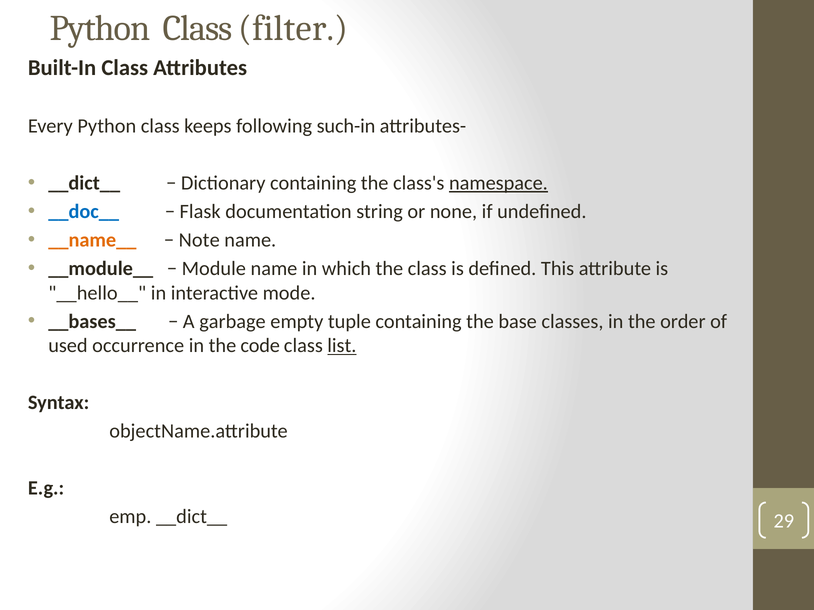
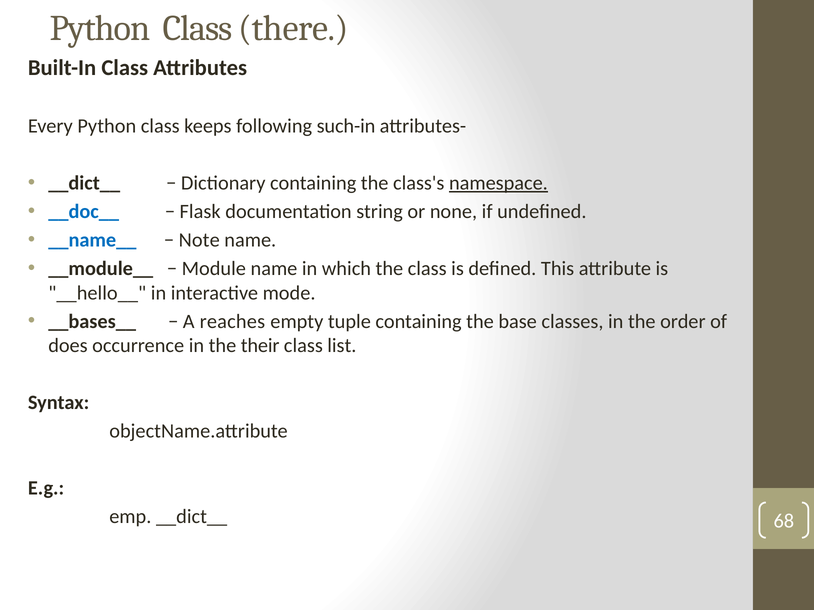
filter: filter -> there
__name__ colour: orange -> blue
garbage: garbage -> reaches
used: used -> does
code: code -> their
list underline: present -> none
29: 29 -> 68
